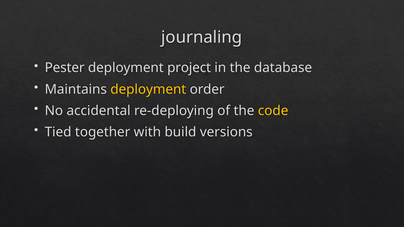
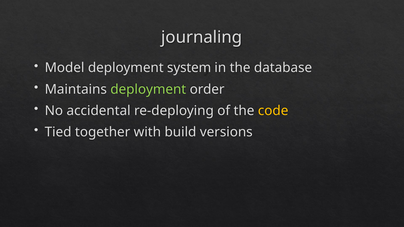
Pester: Pester -> Model
project: project -> system
deployment at (148, 89) colour: yellow -> light green
